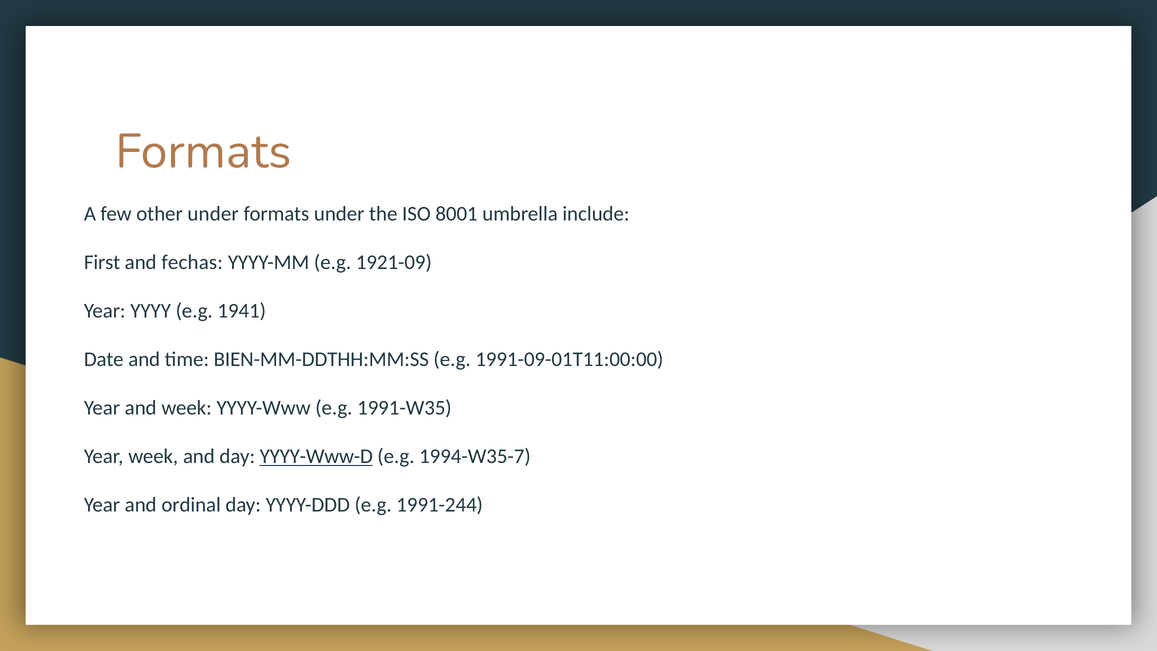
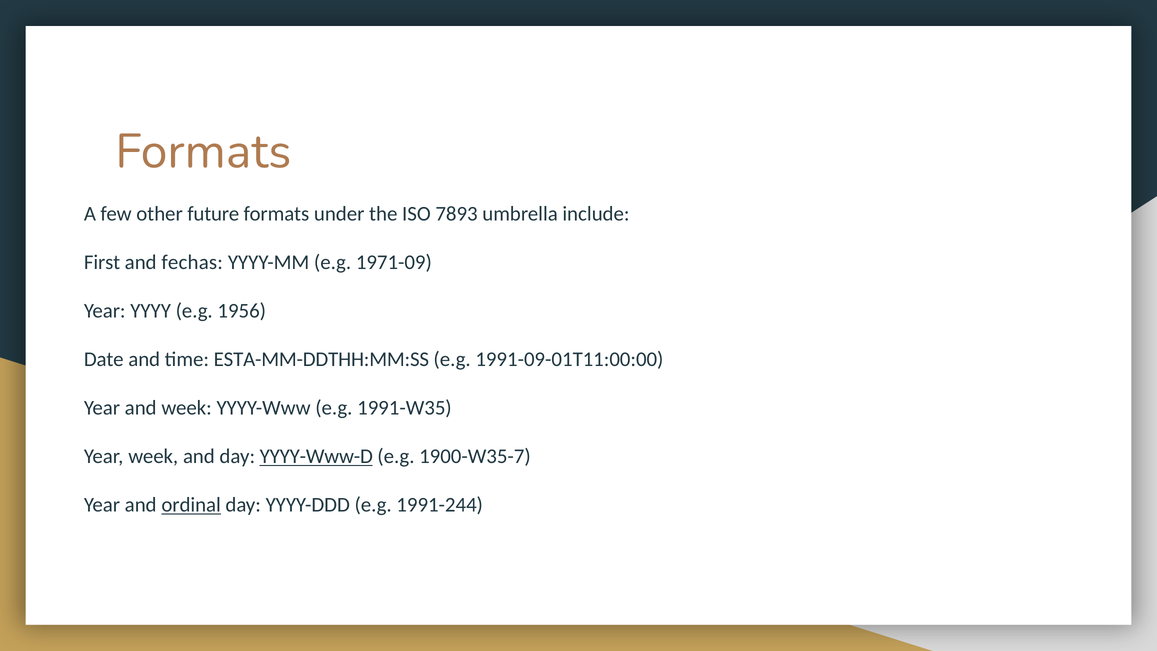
other under: under -> future
8001: 8001 -> 7893
1921-09: 1921-09 -> 1971-09
1941: 1941 -> 1956
BIEN-MM-DDTHH:MM:SS: BIEN-MM-DDTHH:MM:SS -> ESTA-MM-DDTHH:MM:SS
1994-W35-7: 1994-W35-7 -> 1900-W35-7
ordinal underline: none -> present
